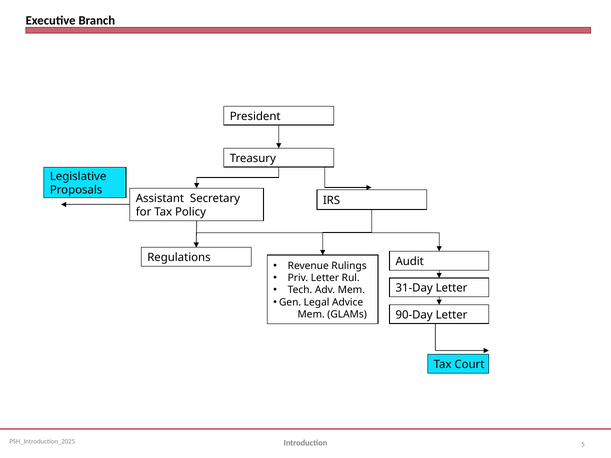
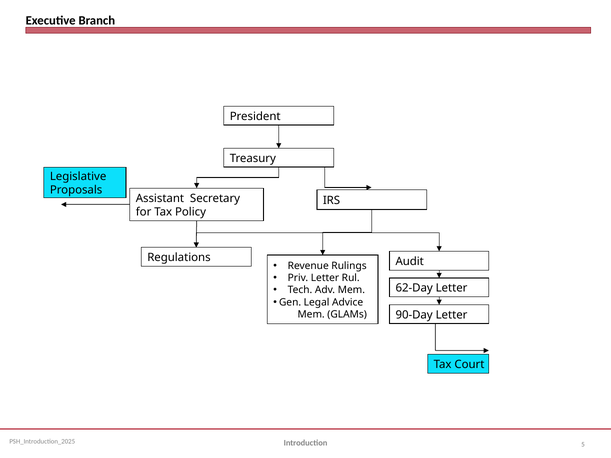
31-Day: 31-Day -> 62-Day
